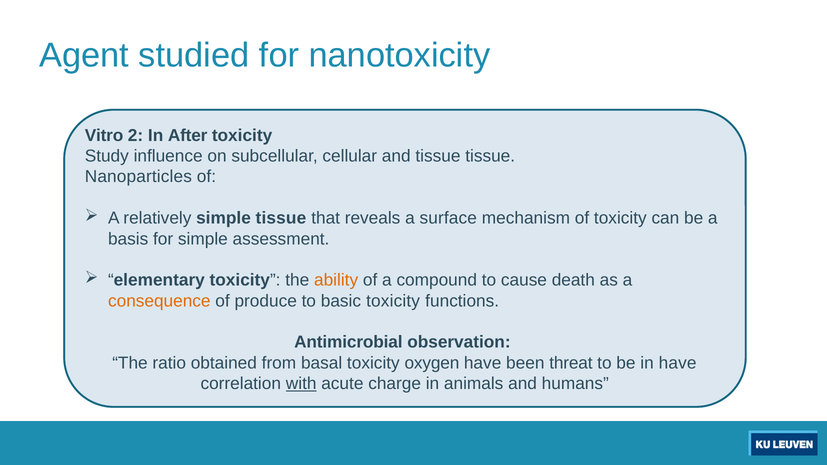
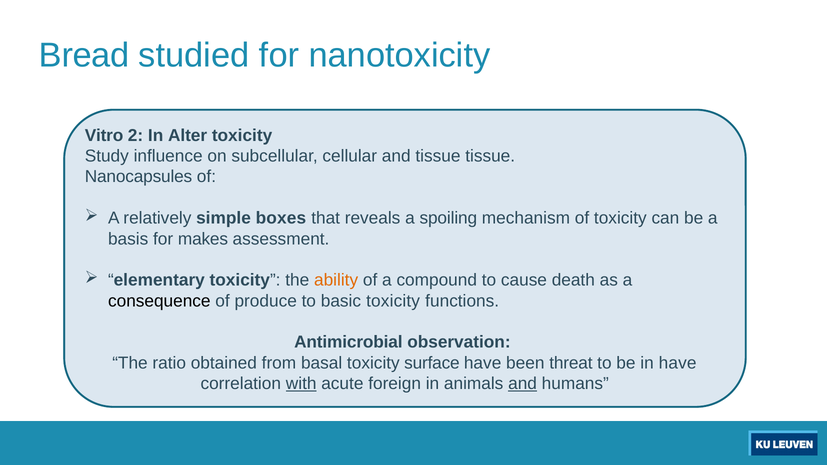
Agent: Agent -> Bread
After: After -> Alter
Nanoparticles: Nanoparticles -> Nanocapsules
simple tissue: tissue -> boxes
surface: surface -> spoiling
for simple: simple -> makes
consequence colour: orange -> black
oxygen: oxygen -> surface
charge: charge -> foreign
and at (523, 384) underline: none -> present
